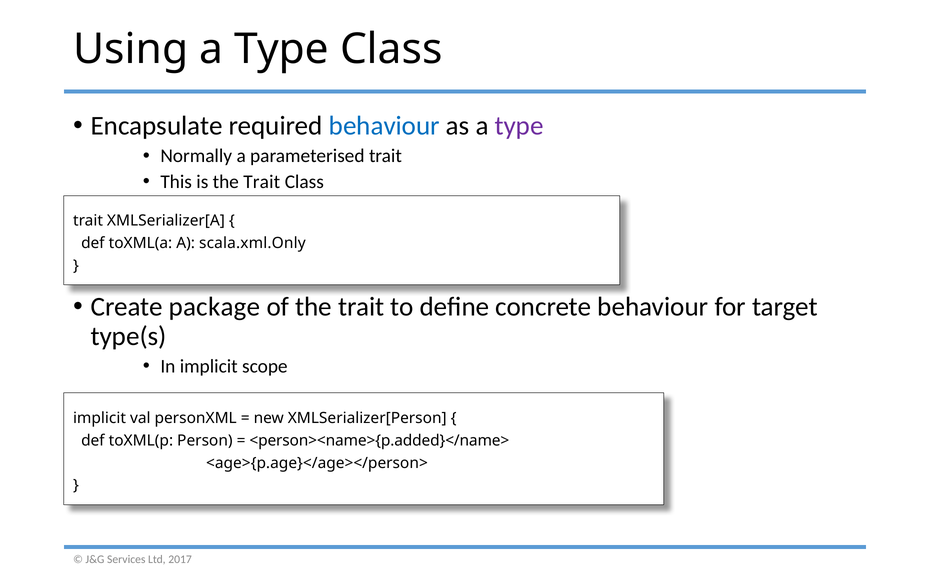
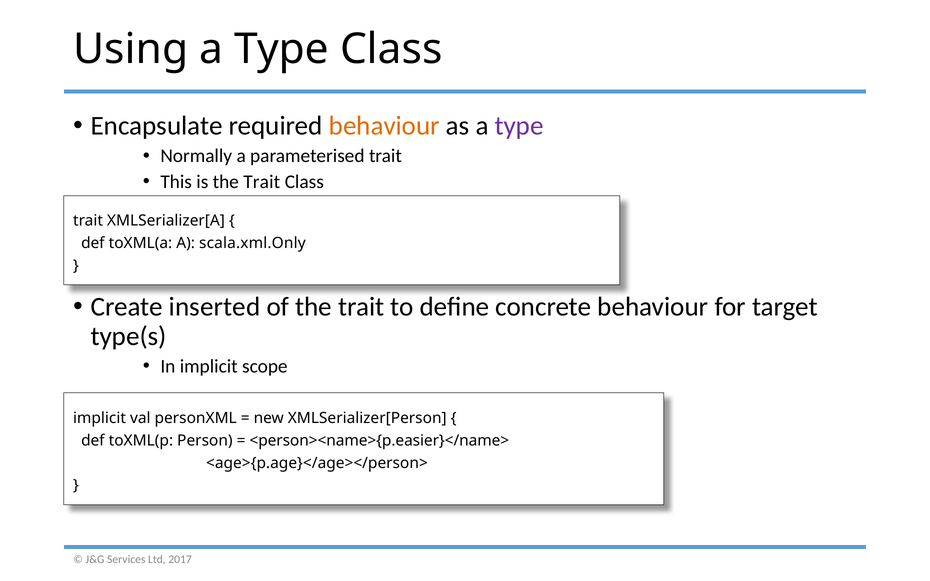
behaviour at (384, 126) colour: blue -> orange
package: package -> inserted
<person><name>{p.added}</name>: <person><name>{p.added}</name> -> <person><name>{p.easier}</name>
